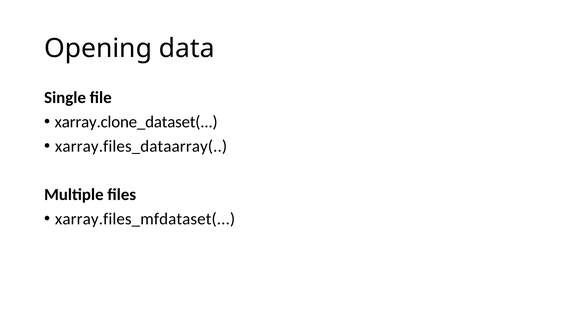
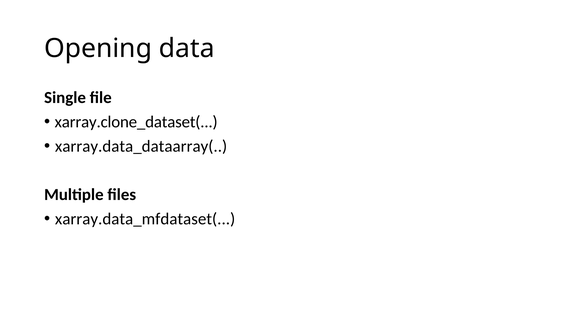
xarray.files_dataarray(: xarray.files_dataarray( -> xarray.data_dataarray(
xarray.files_mfdataset(: xarray.files_mfdataset( -> xarray.data_mfdataset(
